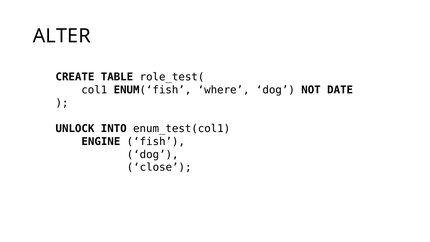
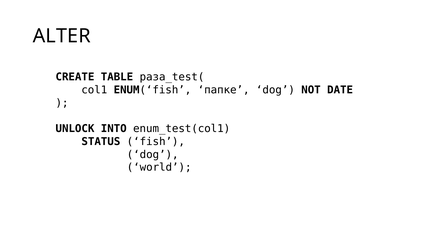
role_test(: role_test( -> раза_test(
where: where -> папке
ENGINE: ENGINE -> STATUS
close: close -> world
